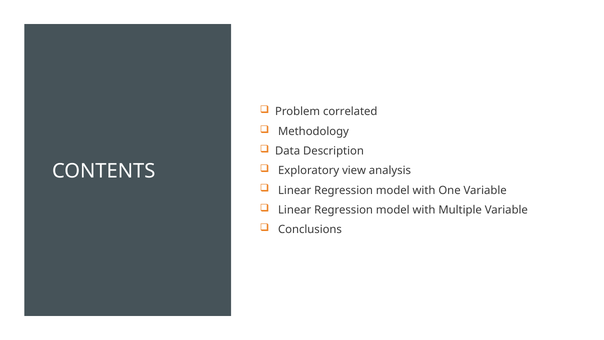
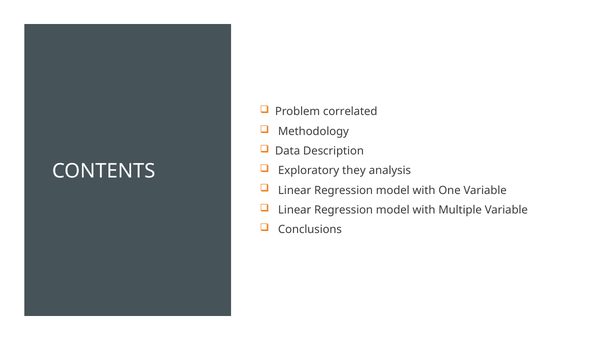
view: view -> they
